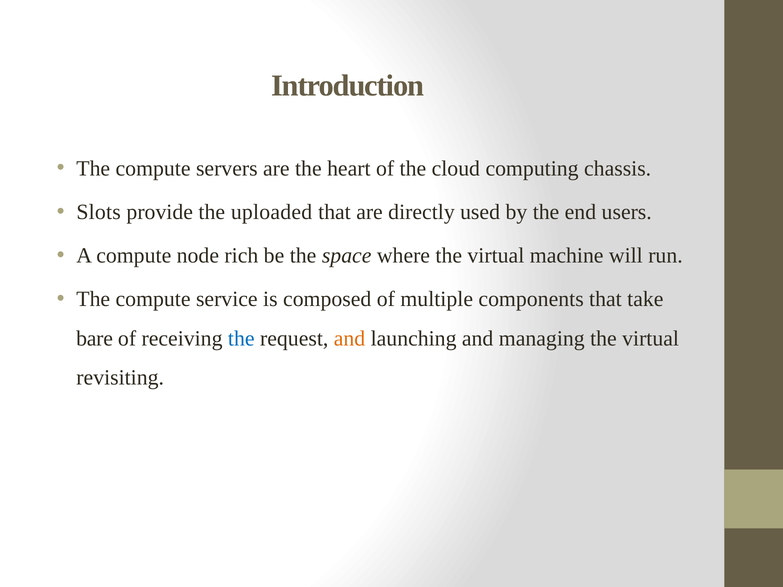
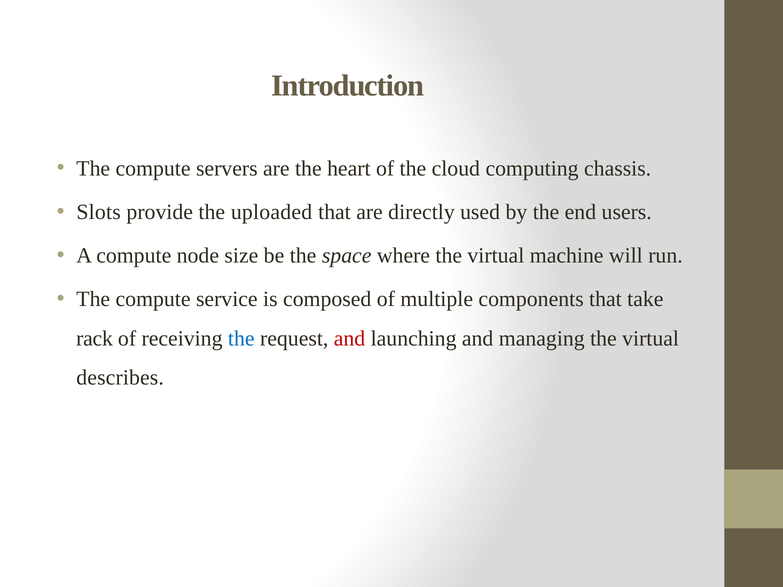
rich: rich -> size
bare: bare -> rack
and at (349, 339) colour: orange -> red
revisiting: revisiting -> describes
